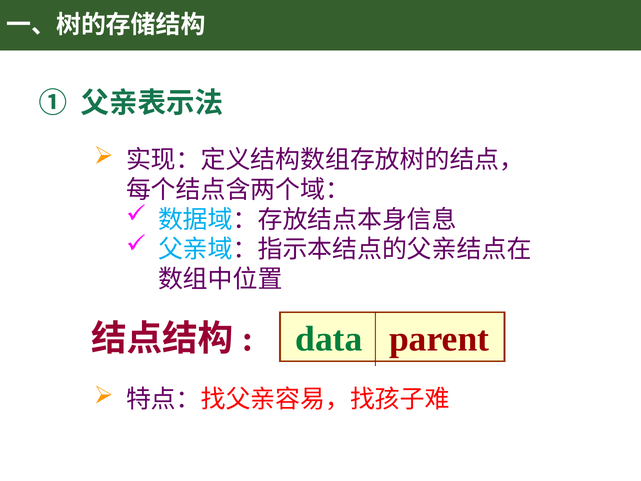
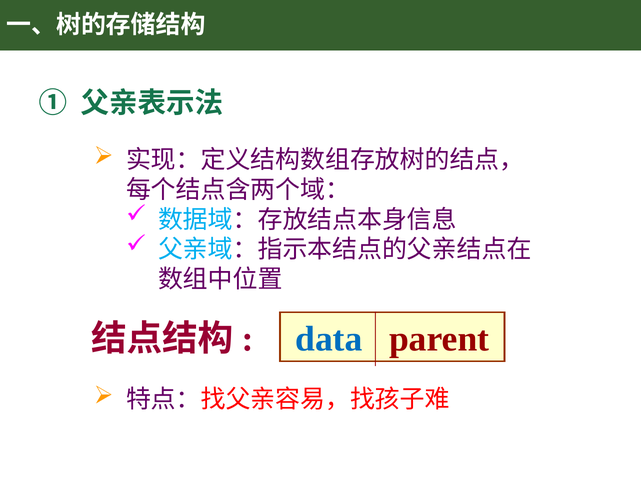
data colour: green -> blue
